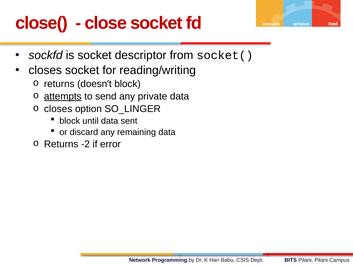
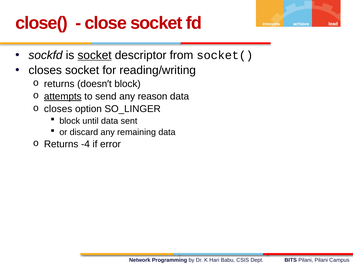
socket at (95, 55) underline: none -> present
private: private -> reason
-2: -2 -> -4
